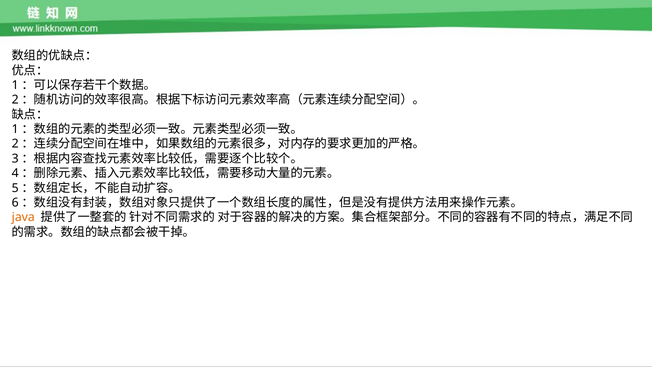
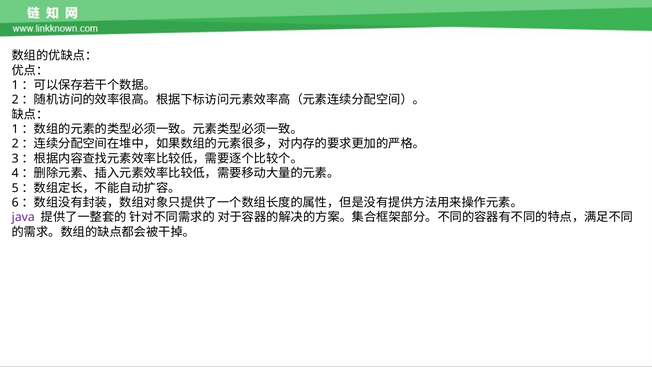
java colour: orange -> purple
